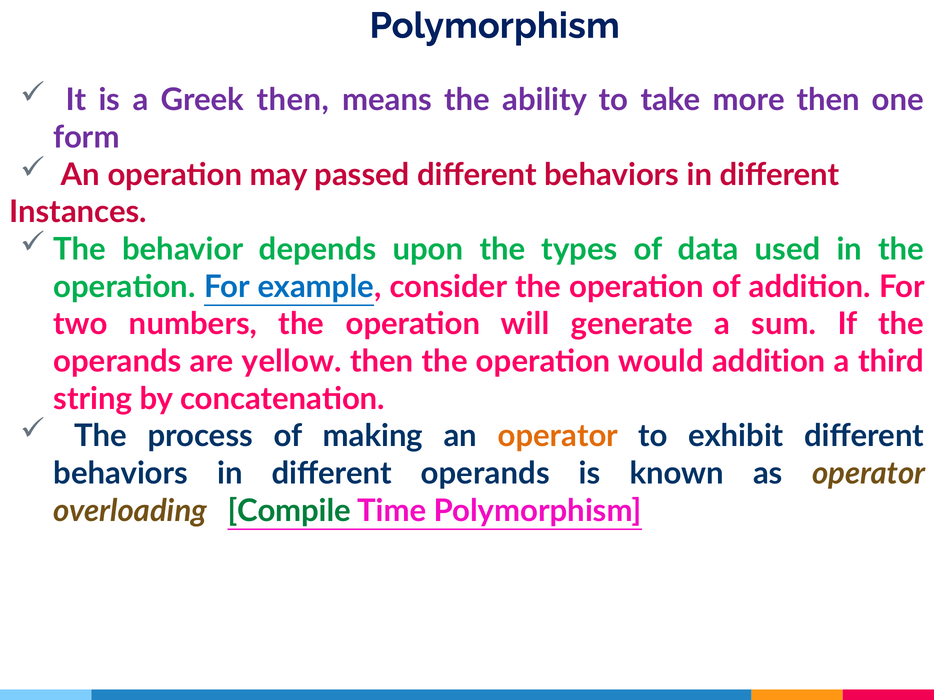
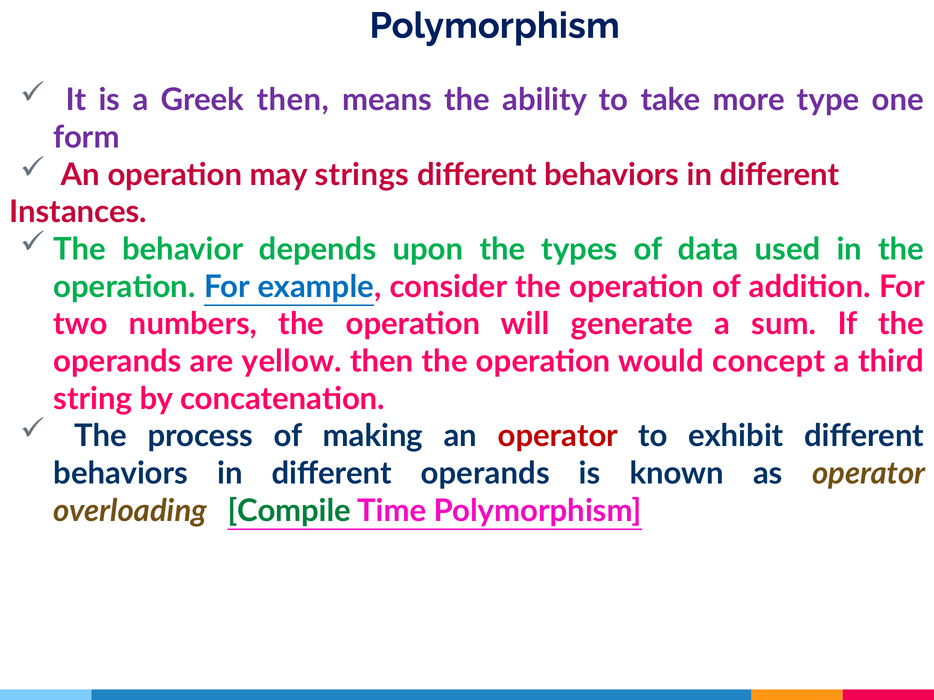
more then: then -> type
passed: passed -> strings
would addition: addition -> concept
operator at (558, 436) colour: orange -> red
